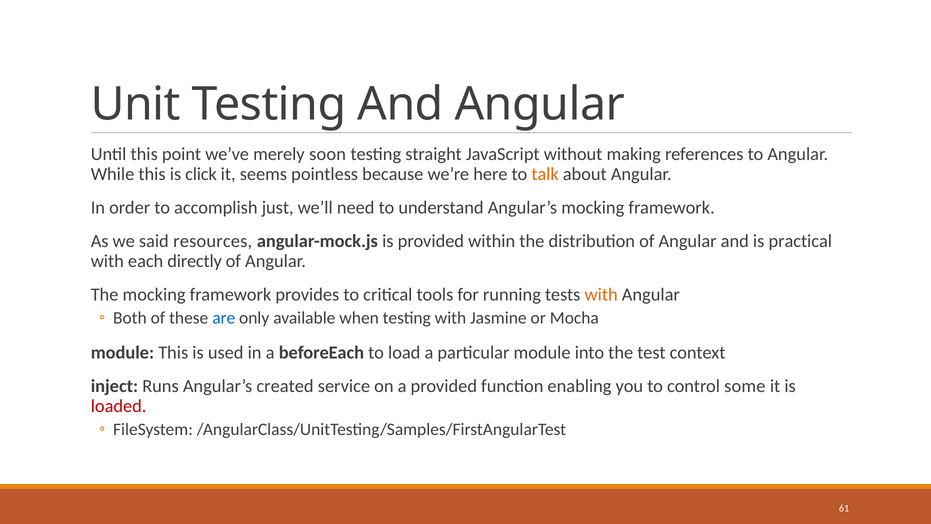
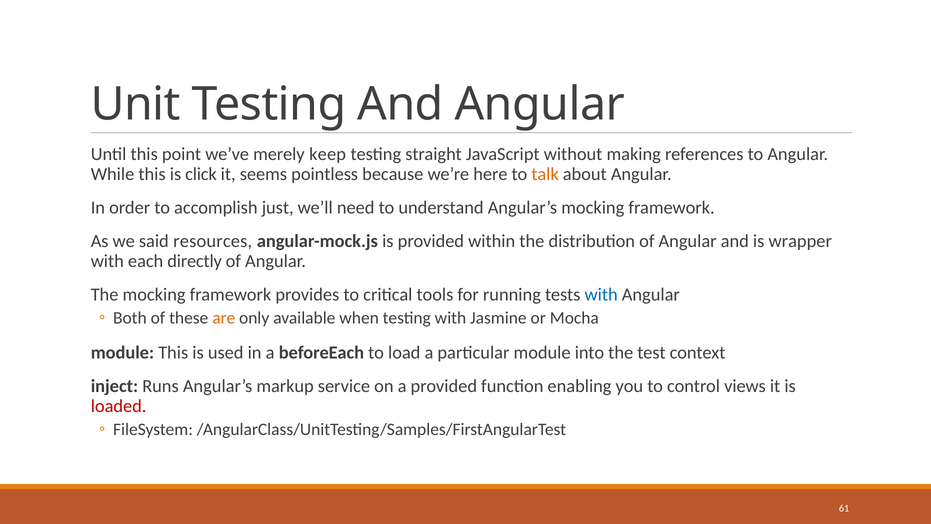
soon: soon -> keep
practical: practical -> wrapper
with at (601, 295) colour: orange -> blue
are colour: blue -> orange
created: created -> markup
some: some -> views
